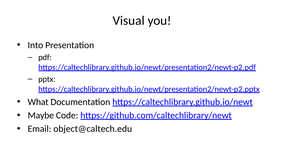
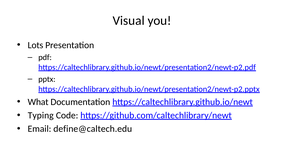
Into: Into -> Lots
Maybe: Maybe -> Typing
object@caltech.edu: object@caltech.edu -> define@caltech.edu
